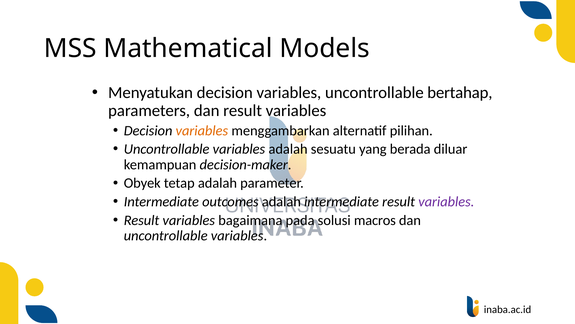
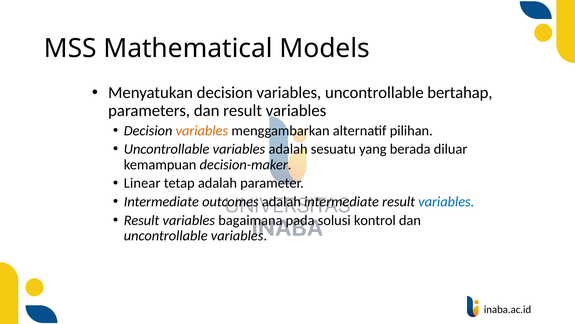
Obyek: Obyek -> Linear
variables at (446, 201) colour: purple -> blue
macros: macros -> kontrol
